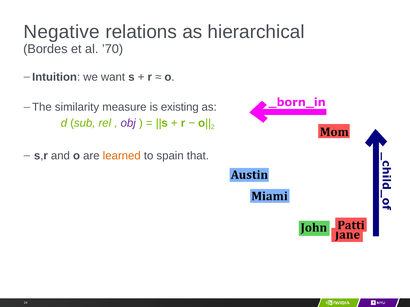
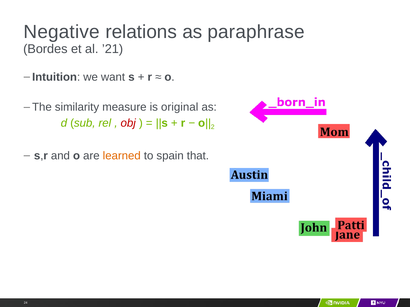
hierarchical: hierarchical -> paraphrase
’70: ’70 -> ’21
existing: existing -> original
obj colour: purple -> red
